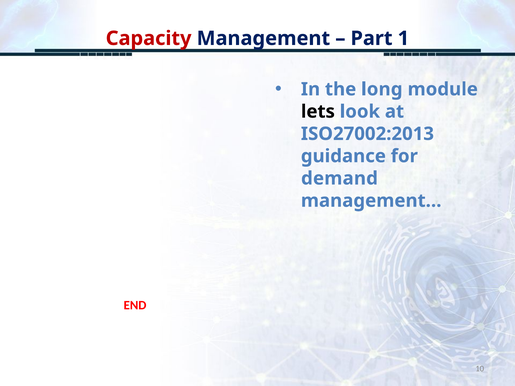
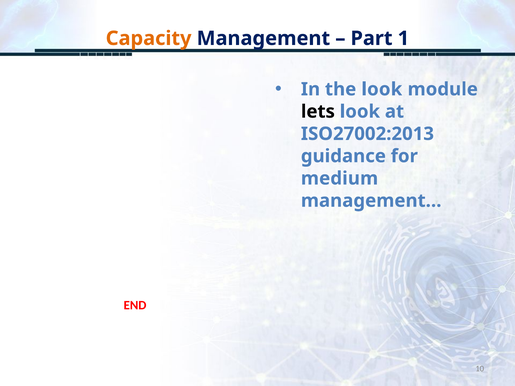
Capacity colour: red -> orange
the long: long -> look
demand: demand -> medium
